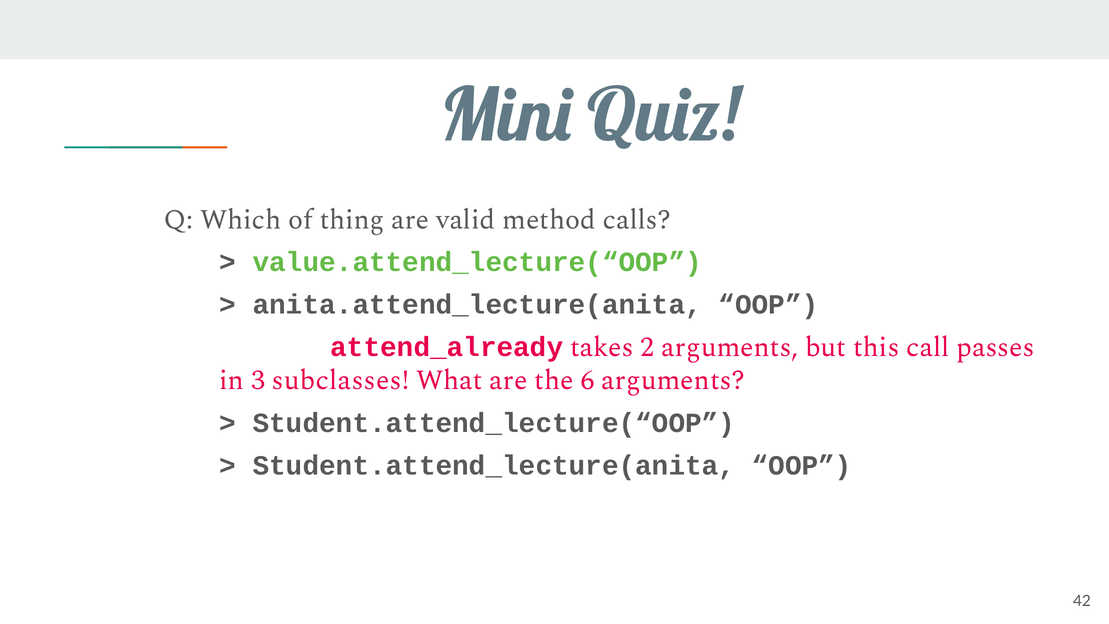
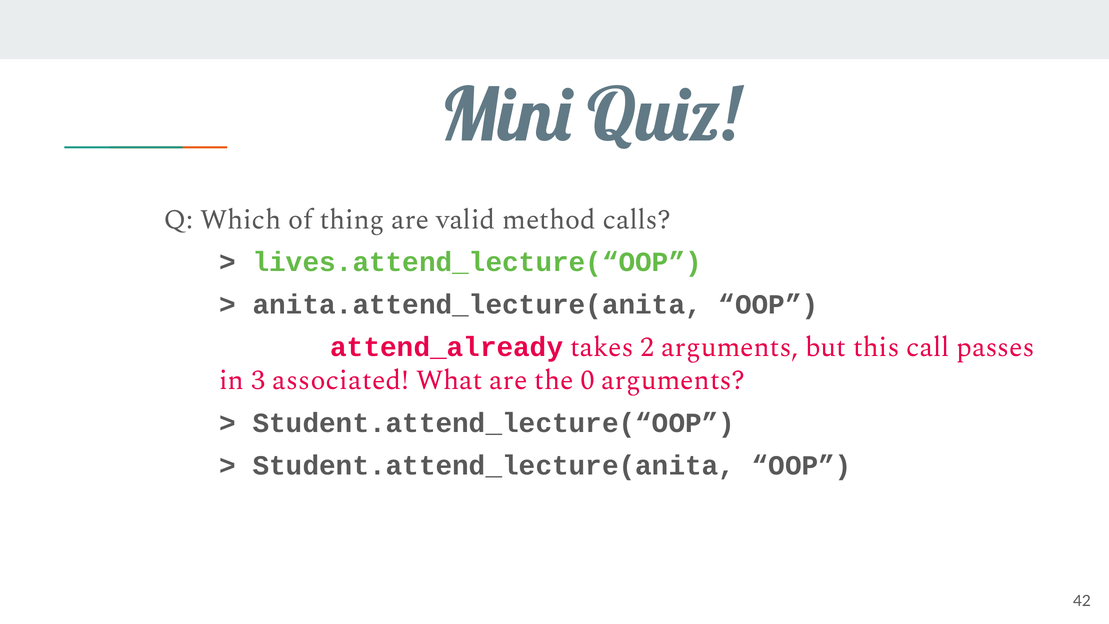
value.attend_lecture(“OOP: value.attend_lecture(“OOP -> lives.attend_lecture(“OOP
subclasses: subclasses -> associated
6: 6 -> 0
